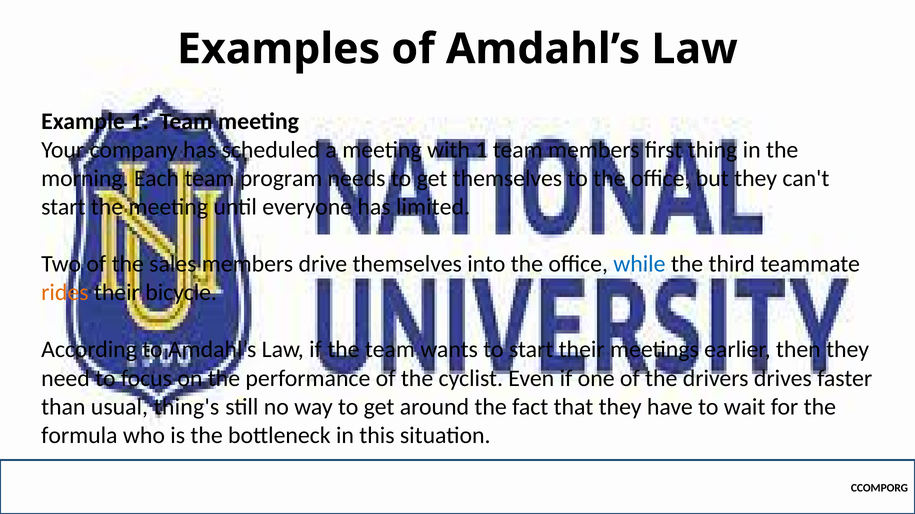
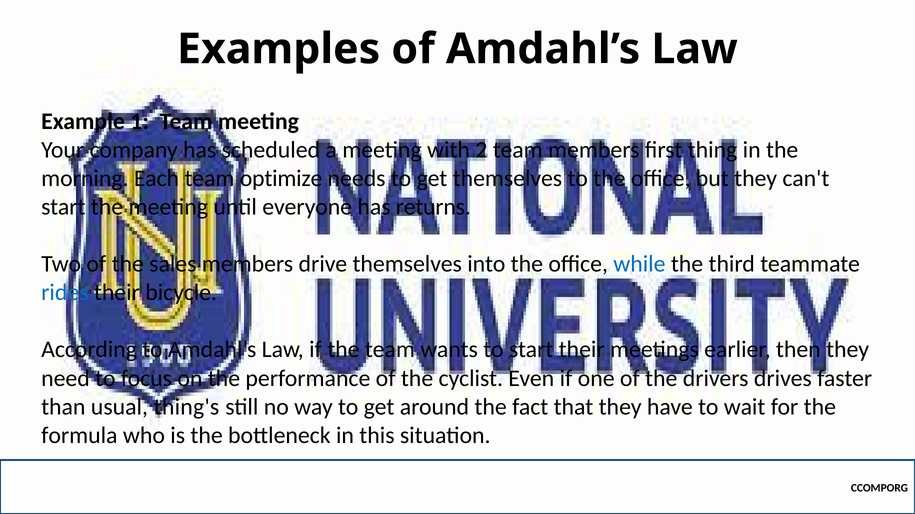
with 1: 1 -> 2
program: program -> optimize
limited: limited -> returns
rides colour: orange -> blue
